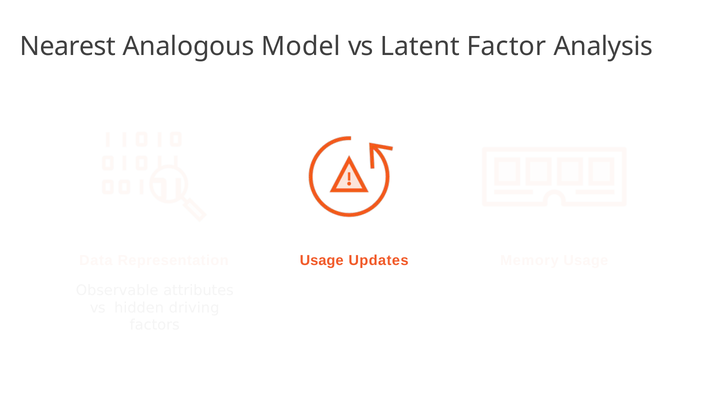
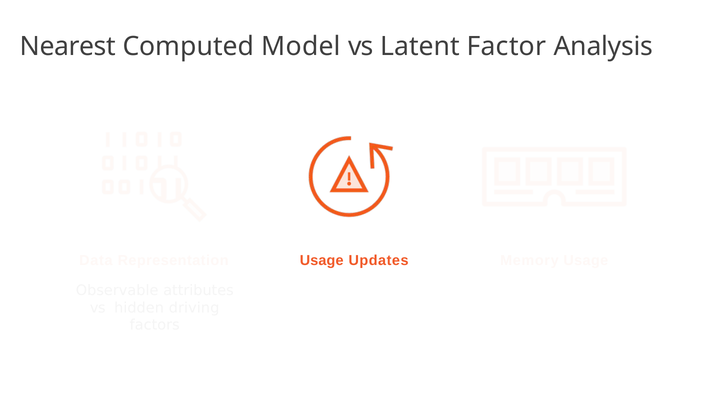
Analogous: Analogous -> Computed
